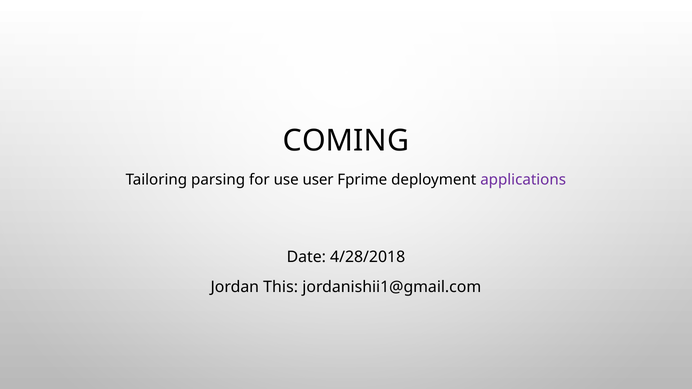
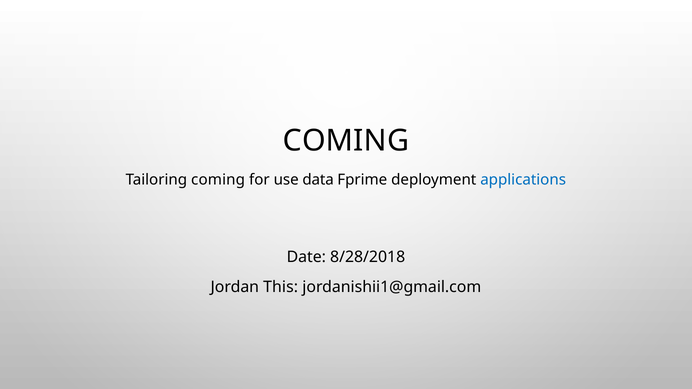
Tailoring parsing: parsing -> coming
user: user -> data
applications colour: purple -> blue
4/28/2018: 4/28/2018 -> 8/28/2018
